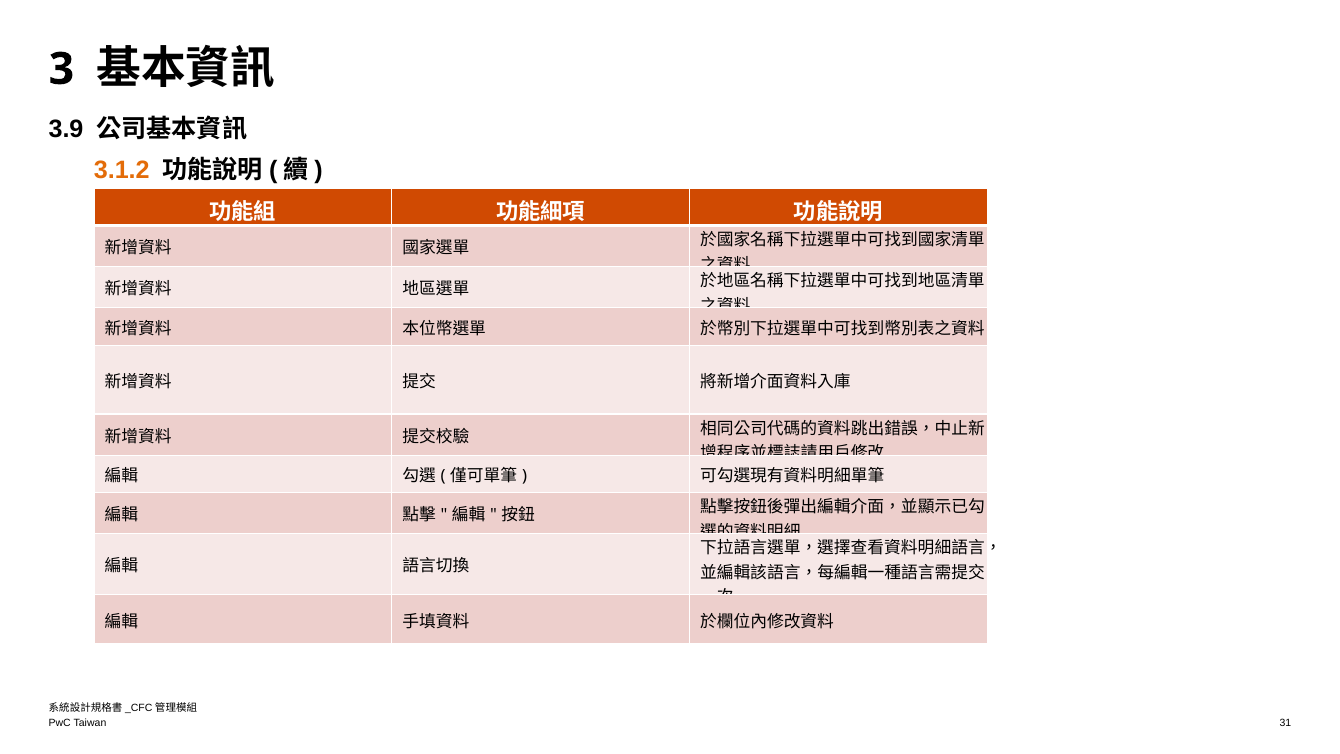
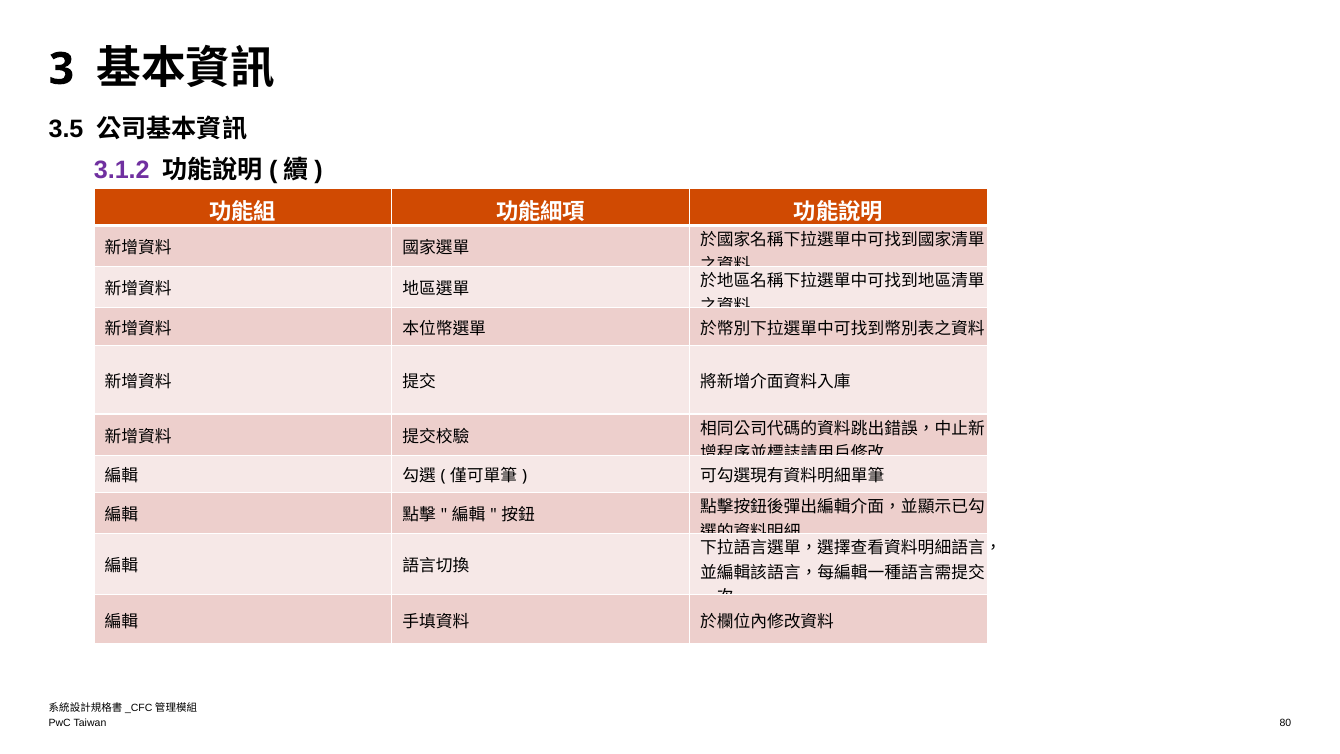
3.9: 3.9 -> 3.5
3.1.2 colour: orange -> purple
31: 31 -> 80
